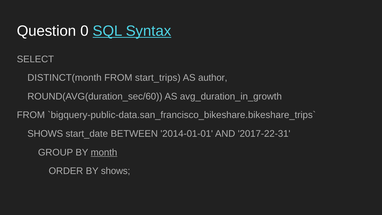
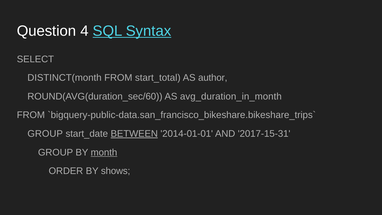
0: 0 -> 4
start_trips: start_trips -> start_total
avg_duration_in_growth: avg_duration_in_growth -> avg_duration_in_month
SHOWS at (45, 134): SHOWS -> GROUP
BETWEEN underline: none -> present
2017-22-31: 2017-22-31 -> 2017-15-31
